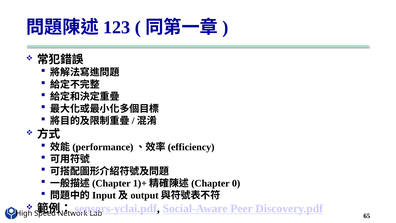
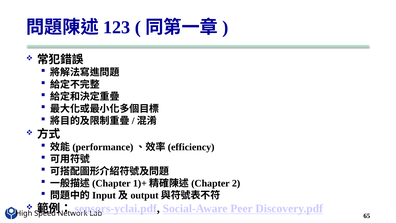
0: 0 -> 2
